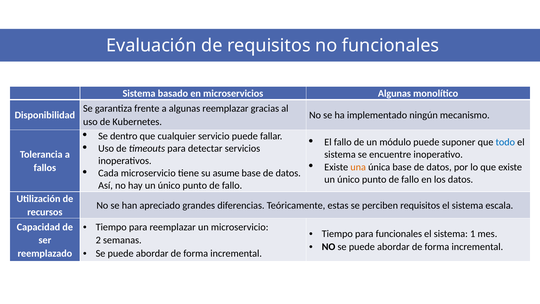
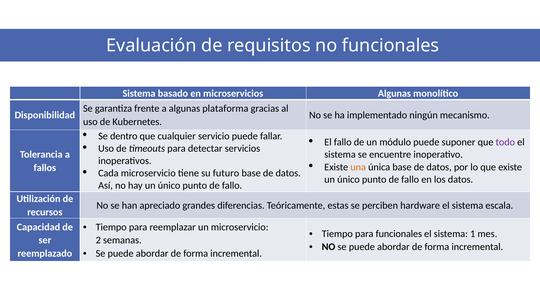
algunas reemplazar: reemplazar -> plataforma
todo colour: blue -> purple
asume: asume -> futuro
perciben requisitos: requisitos -> hardware
